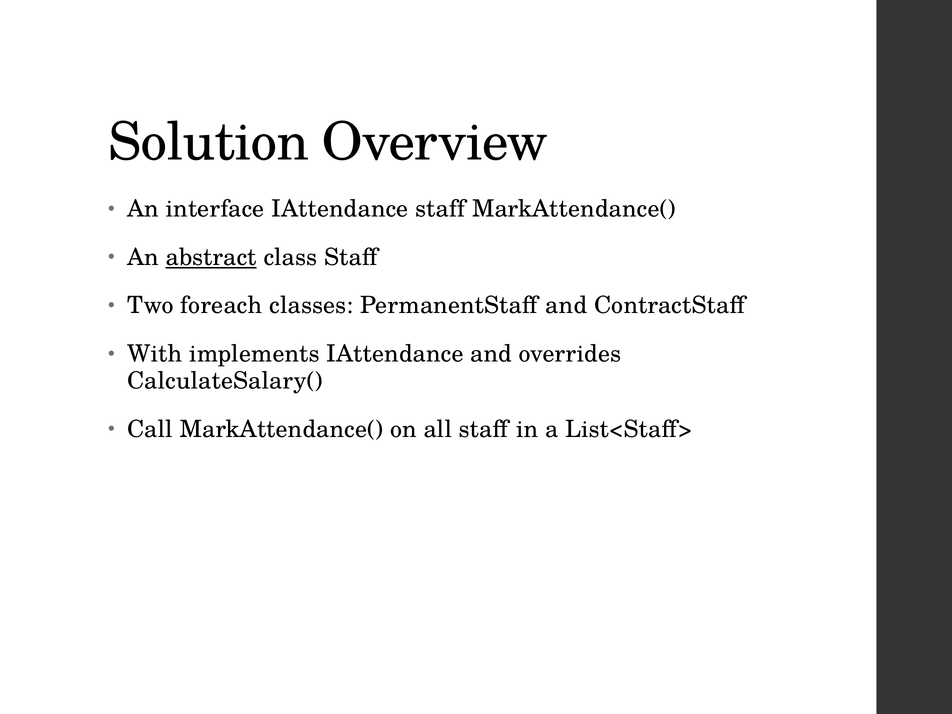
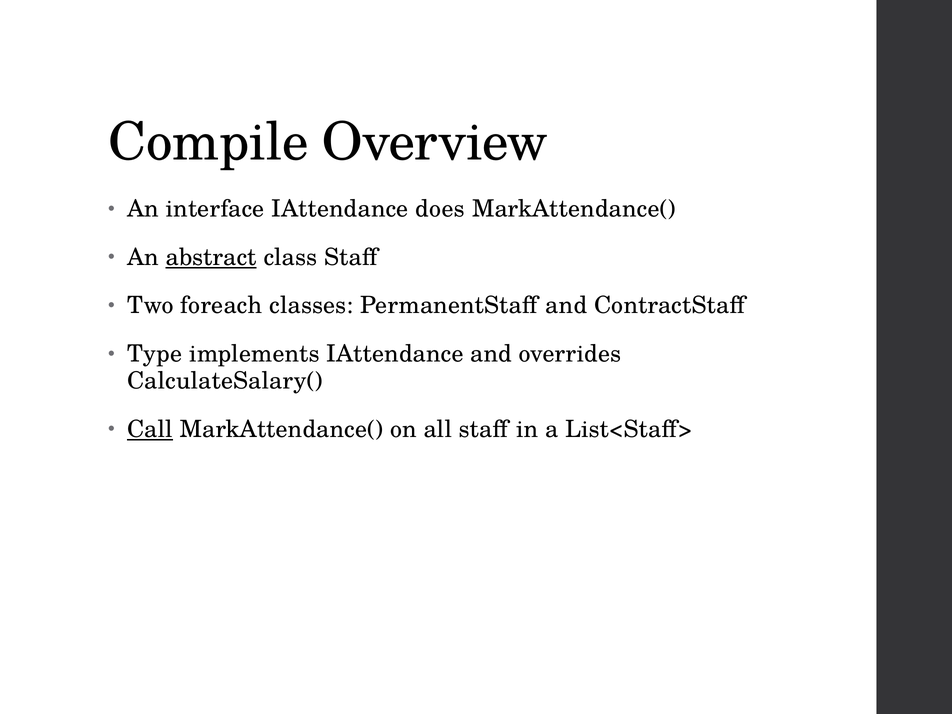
Solution: Solution -> Compile
IAttendance staff: staff -> does
With: With -> Type
Call underline: none -> present
